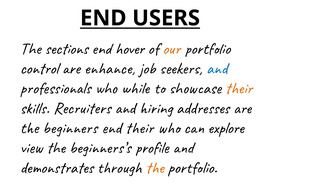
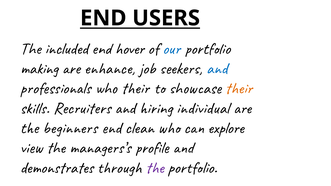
sections: sections -> included
our colour: orange -> blue
control: control -> making
who while: while -> their
addresses: addresses -> individual
end their: their -> clean
beginners’s: beginners’s -> managers’s
the at (155, 168) colour: orange -> purple
